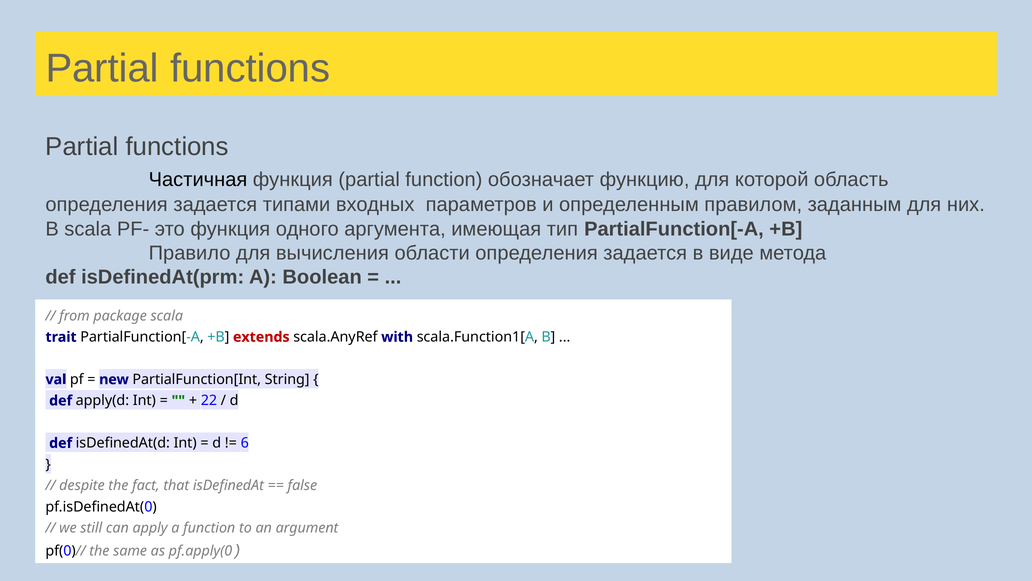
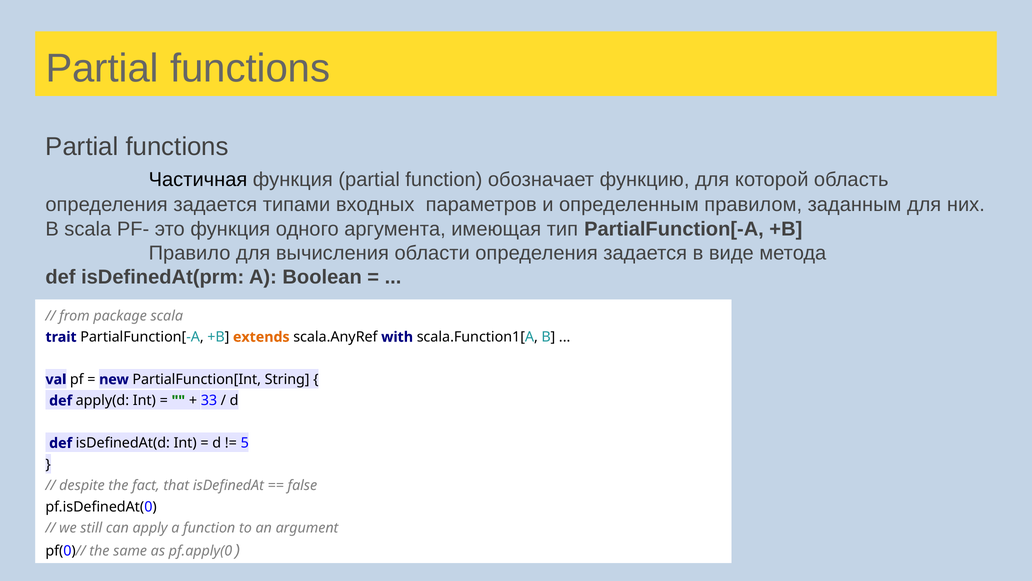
extends colour: red -> orange
22: 22 -> 33
6: 6 -> 5
